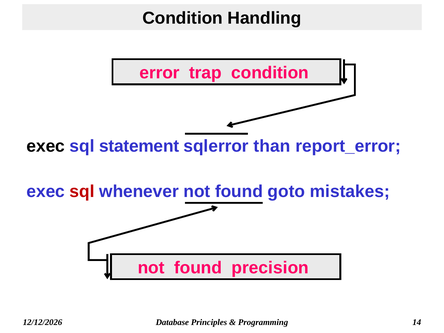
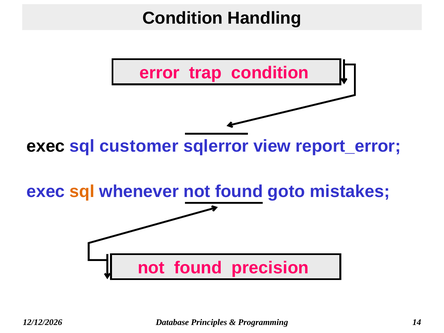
statement: statement -> customer
than: than -> view
sql at (82, 192) colour: red -> orange
